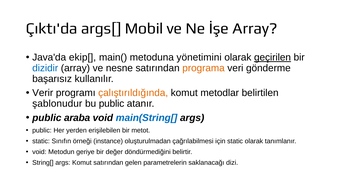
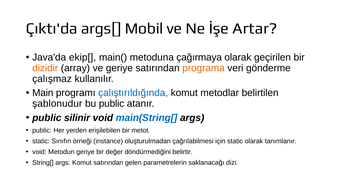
İşe Array: Array -> Artar
yönetimini: yönetimini -> çağırmaya
geçirilen underline: present -> none
dizidir colour: blue -> orange
ve nesne: nesne -> geriye
başarısız: başarısız -> çalışmaz
Verir: Verir -> Main
çalıştırıldığında colour: orange -> blue
araba: araba -> silinir
